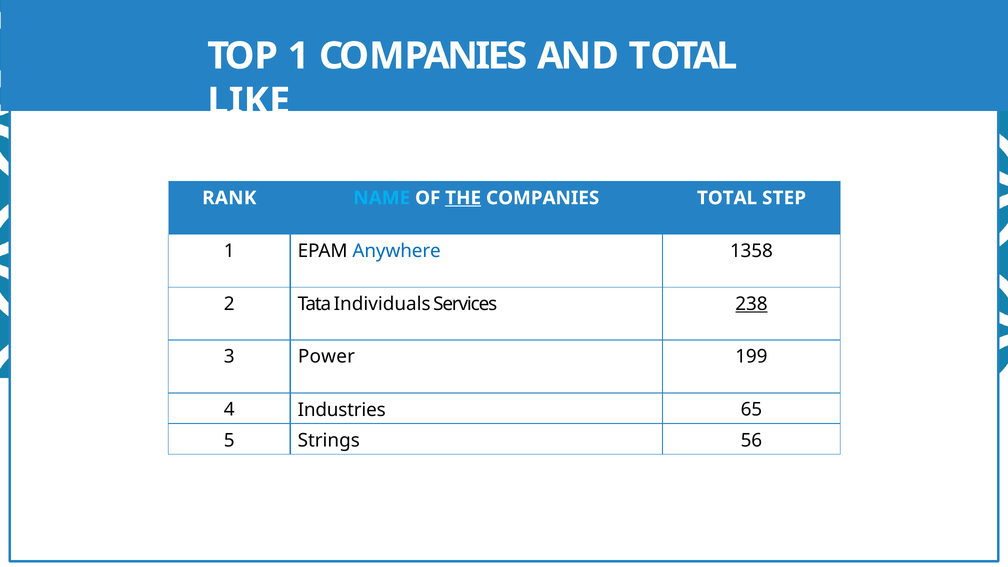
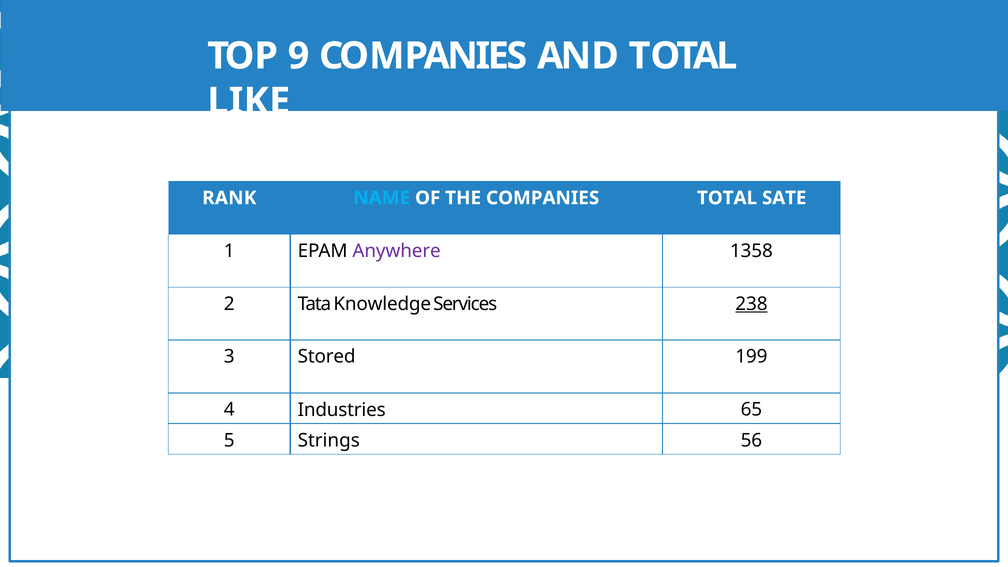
TOP 1: 1 -> 9
THE underline: present -> none
STEP: STEP -> SATE
Anywhere colour: blue -> purple
Individuals: Individuals -> Knowledge
Power: Power -> Stored
